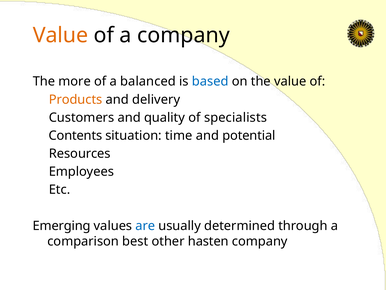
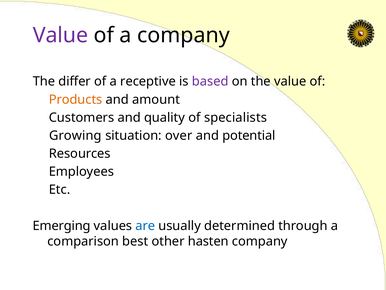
Value at (60, 35) colour: orange -> purple
more: more -> differ
balanced: balanced -> receptive
based colour: blue -> purple
delivery: delivery -> amount
Contents: Contents -> Growing
time: time -> over
